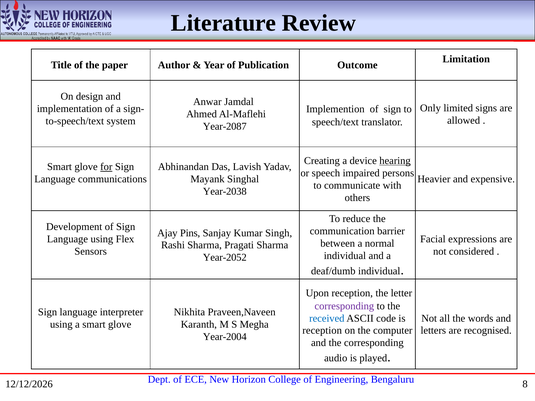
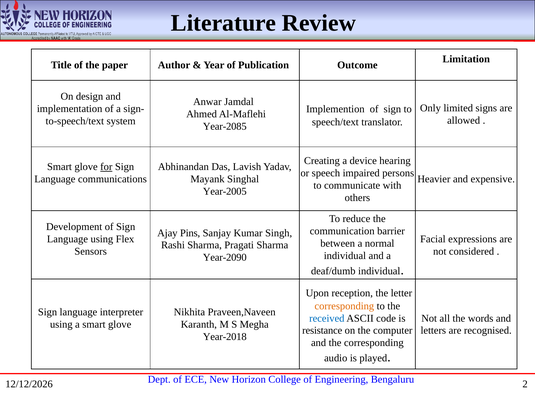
Year-2087: Year-2087 -> Year-2085
hearing underline: present -> none
Year-2038: Year-2038 -> Year-2005
Year-2052: Year-2052 -> Year-2090
corresponding at (344, 306) colour: purple -> orange
reception at (322, 331): reception -> resistance
Year-2004: Year-2004 -> Year-2018
8: 8 -> 2
